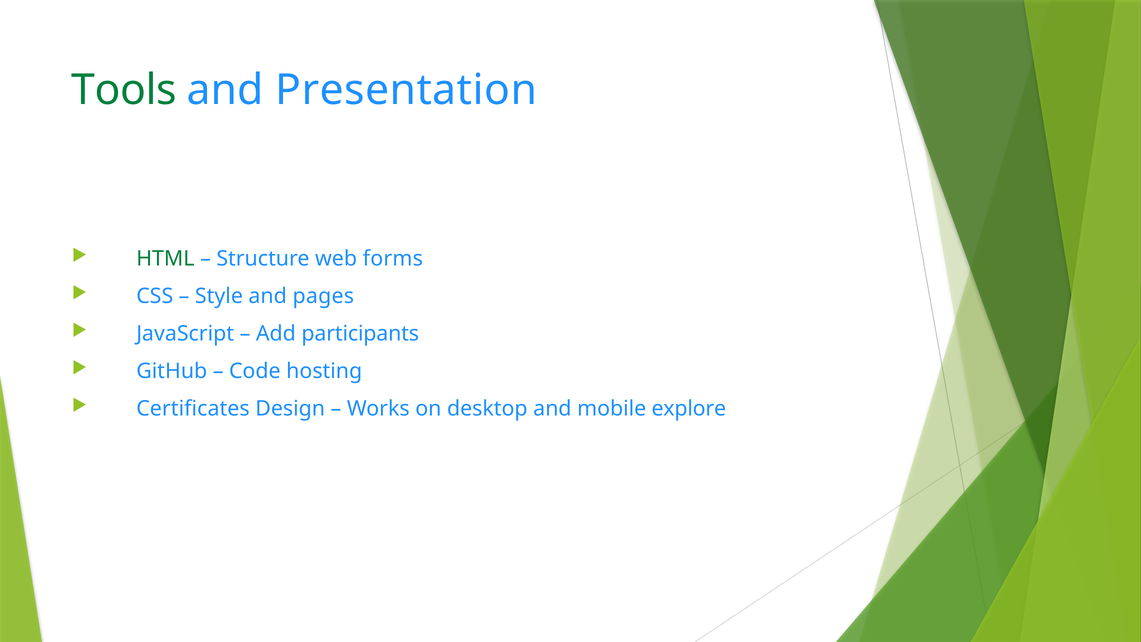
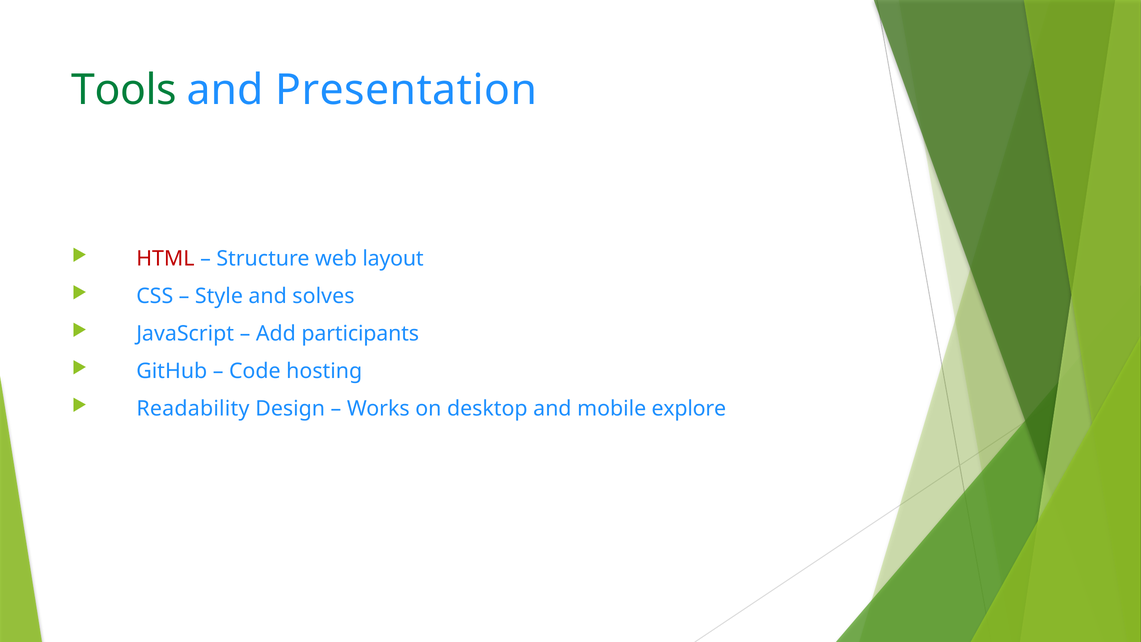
HTML colour: green -> red
forms: forms -> layout
pages: pages -> solves
Certificates: Certificates -> Readability
